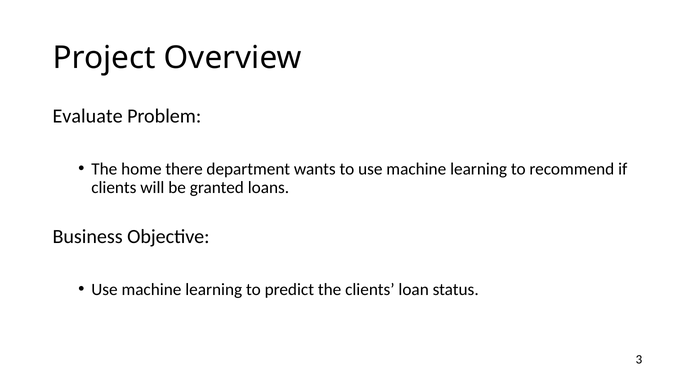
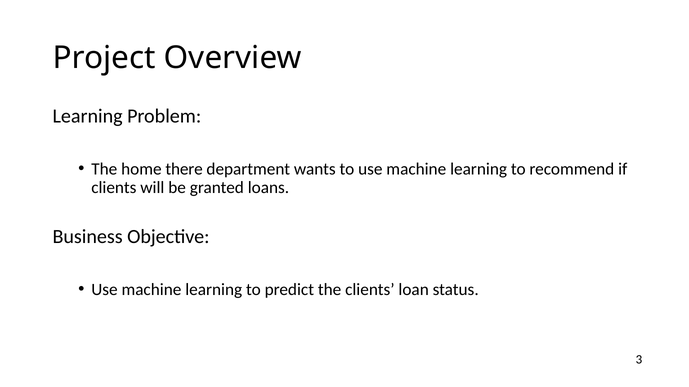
Evaluate at (88, 116): Evaluate -> Learning
